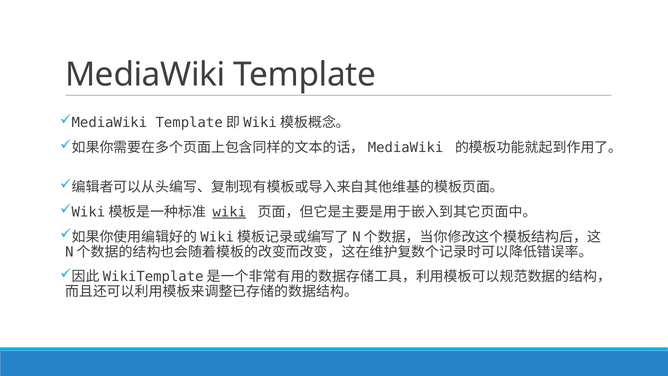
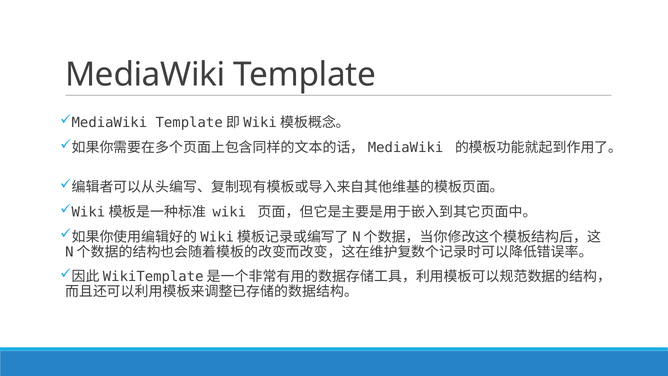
wiki underline: present -> none
